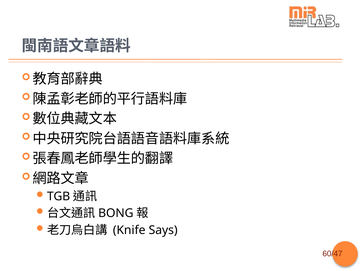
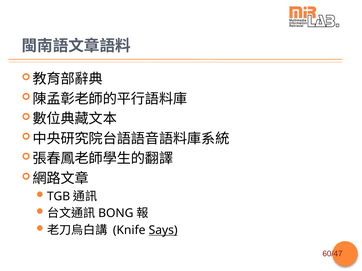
Says underline: none -> present
